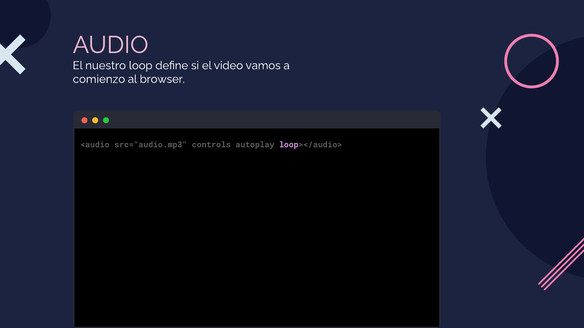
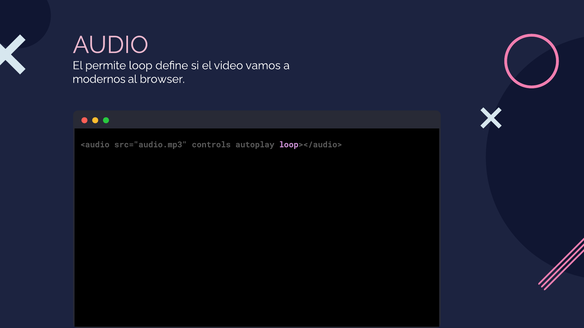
nuestro: nuestro -> permite
comienzo: comienzo -> modernos
